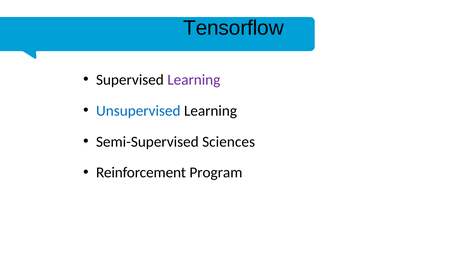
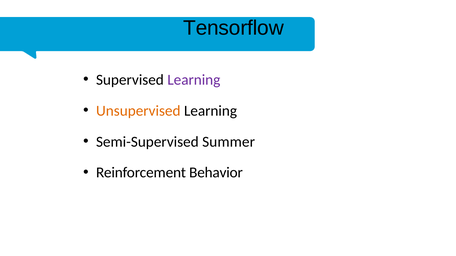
Unsupervised colour: blue -> orange
Sciences: Sciences -> Summer
Program: Program -> Behavior
